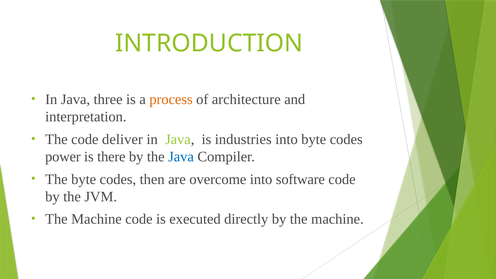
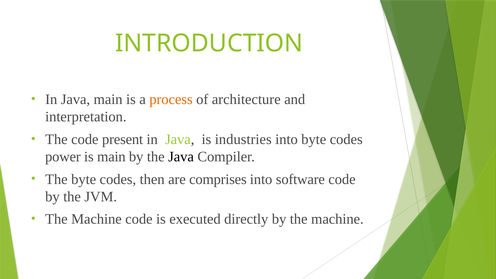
Java three: three -> main
deliver: deliver -> present
is there: there -> main
Java at (181, 157) colour: blue -> black
overcome: overcome -> comprises
